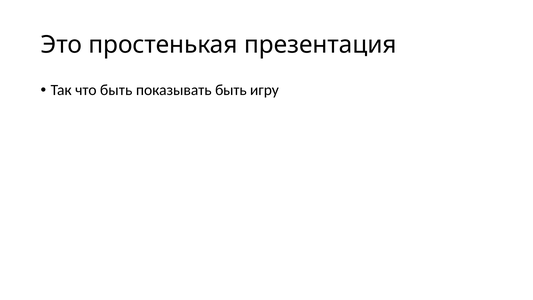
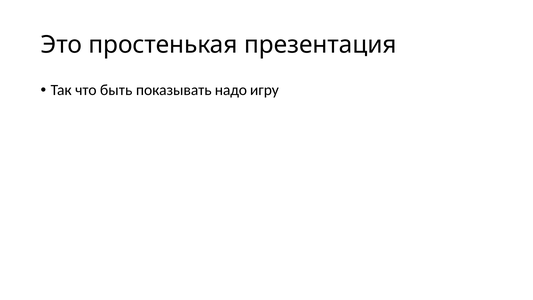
показывать быть: быть -> надо
